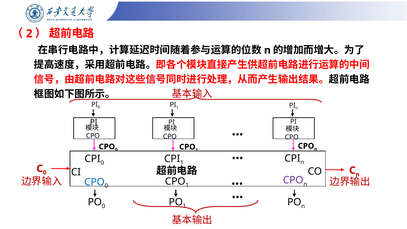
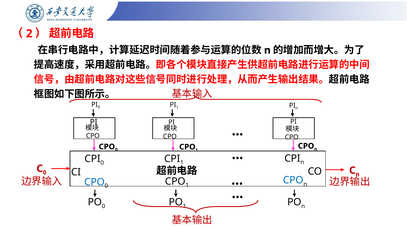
CPO at (293, 180) colour: purple -> blue
